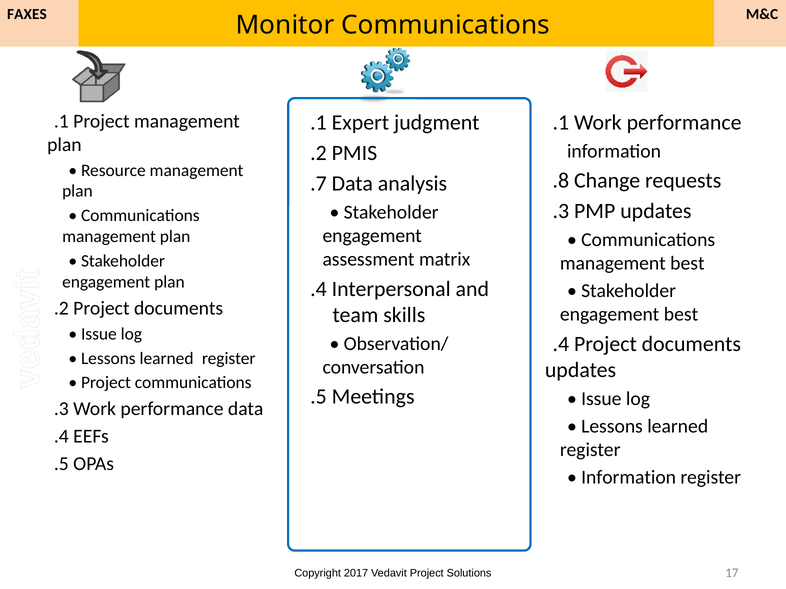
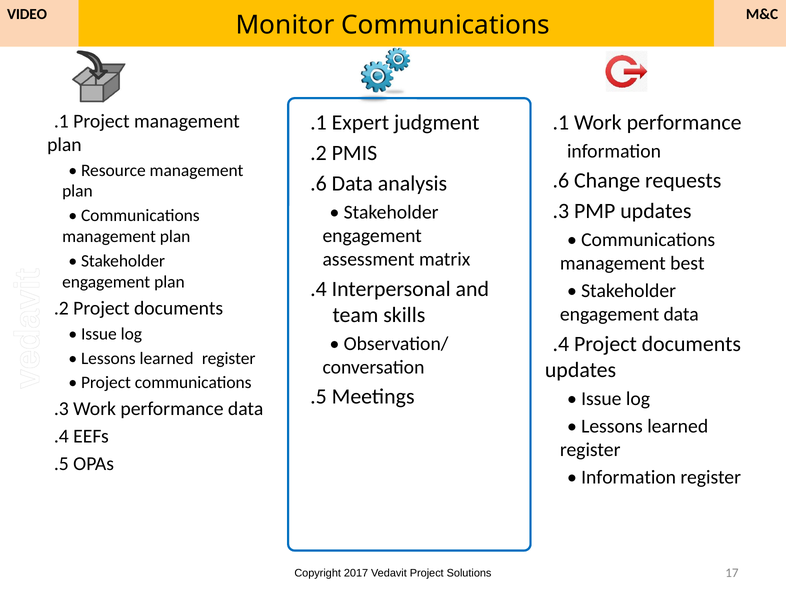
FAXES: FAXES -> VIDEO
.8 at (561, 181): .8 -> .6
.7 at (318, 184): .7 -> .6
engagement best: best -> data
